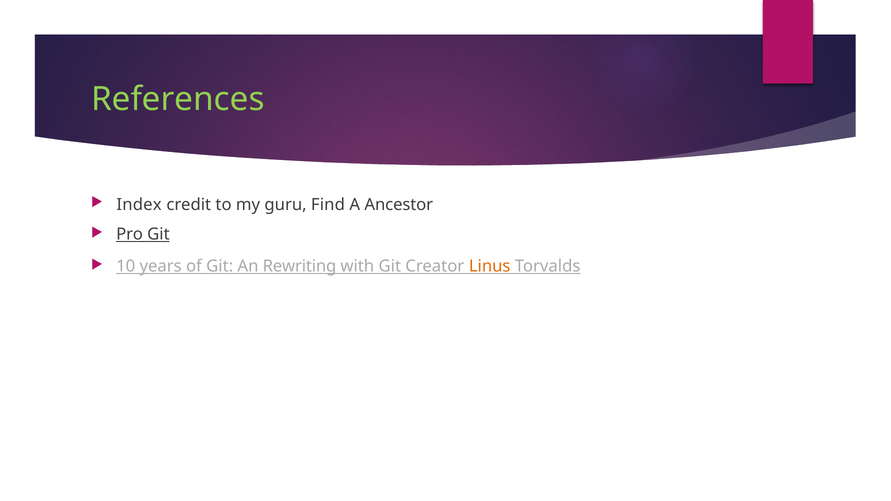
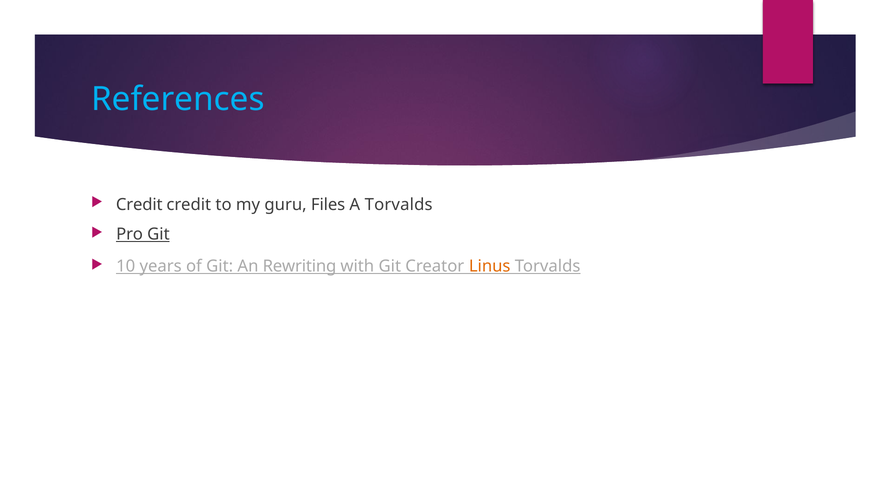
References colour: light green -> light blue
Index at (139, 205): Index -> Credit
Find: Find -> Files
A Ancestor: Ancestor -> Torvalds
